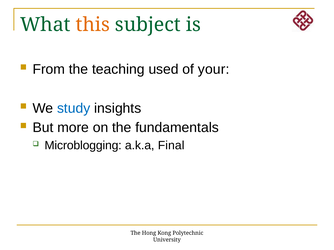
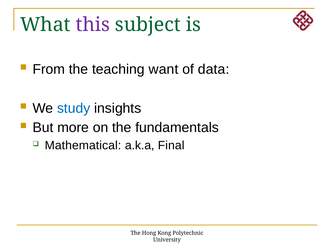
this colour: orange -> purple
used: used -> want
your: your -> data
Microblogging: Microblogging -> Mathematical
